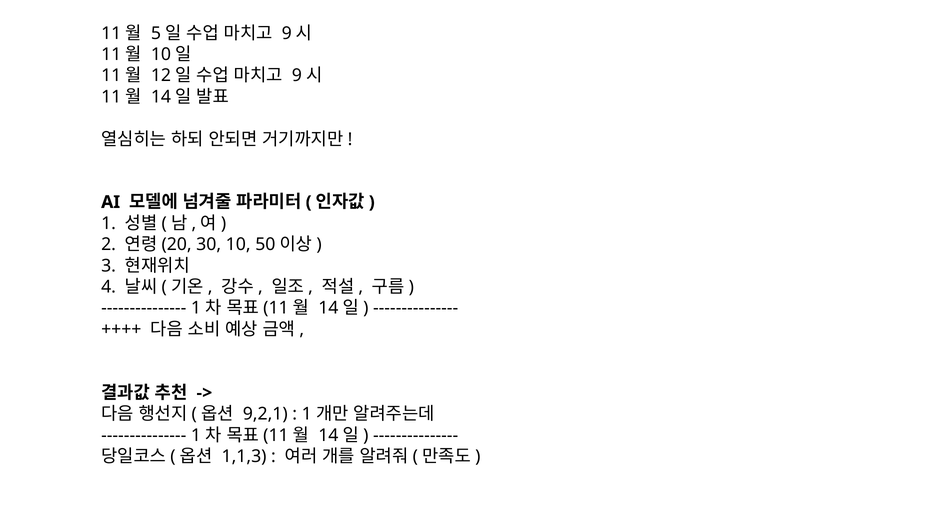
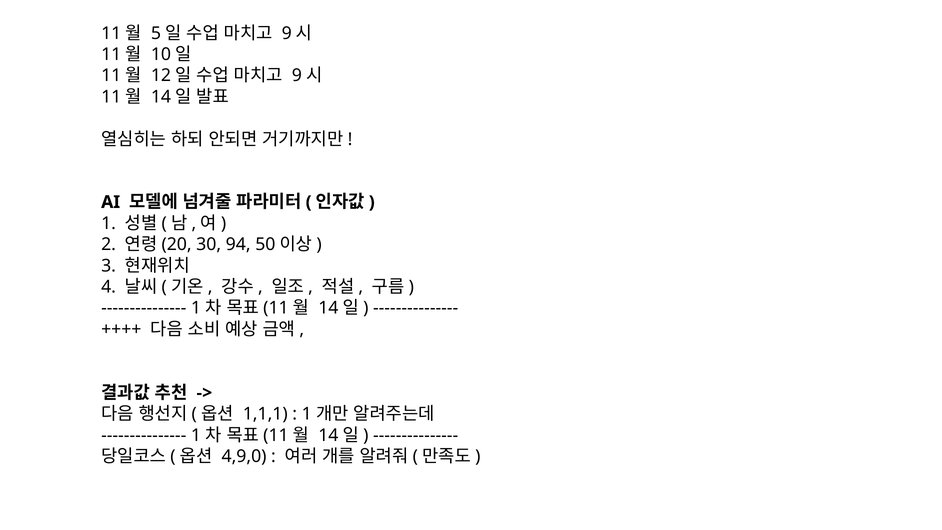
10: 10 -> 94
9,2,1: 9,2,1 -> 1,1,1
1,1,3: 1,1,3 -> 4,9,0
